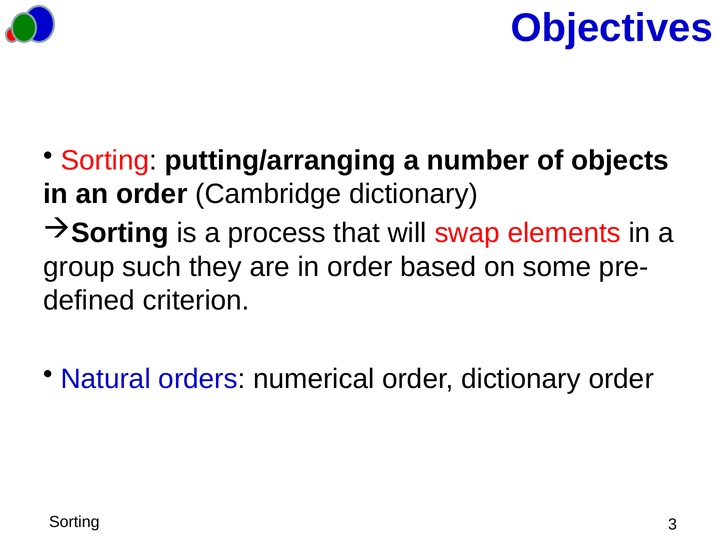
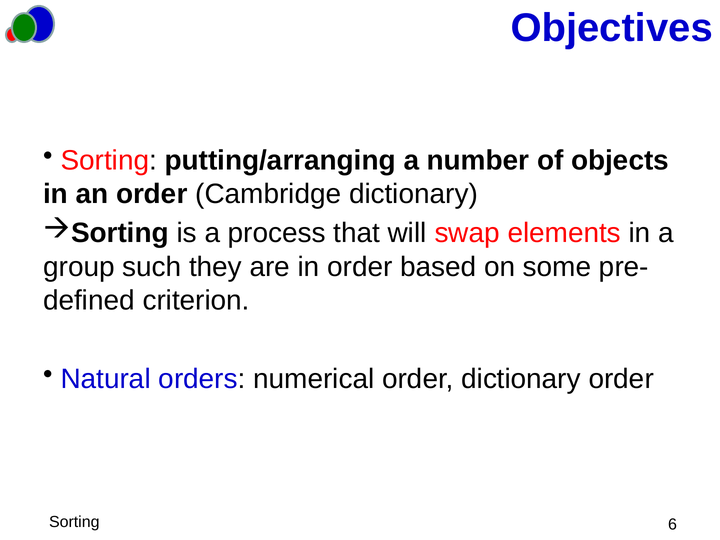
3: 3 -> 6
